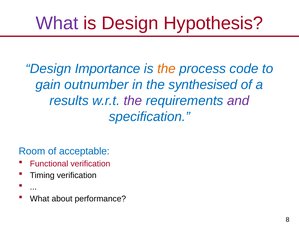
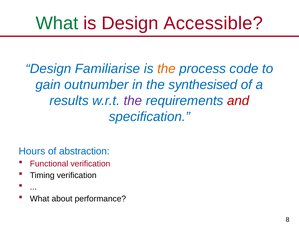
What at (57, 23) colour: purple -> green
Hypothesis: Hypothesis -> Accessible
Importance: Importance -> Familiarise
and colour: purple -> red
Room: Room -> Hours
acceptable: acceptable -> abstraction
